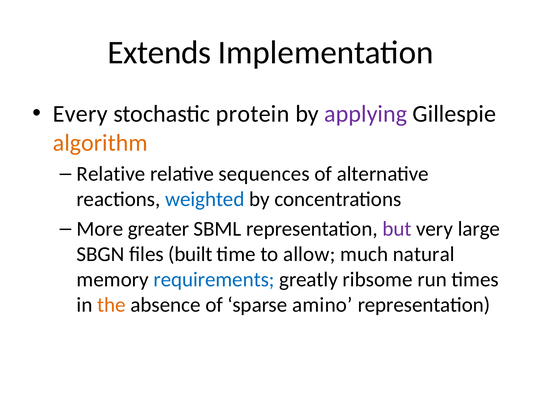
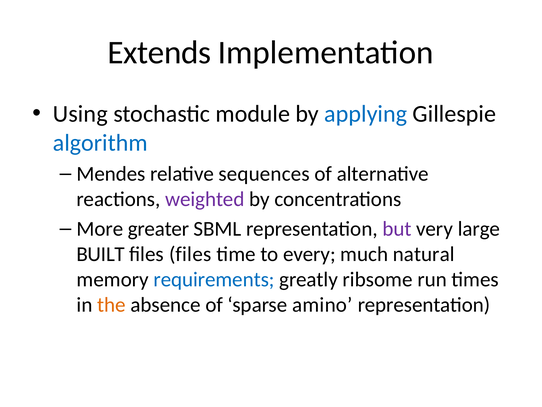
Every: Every -> Using
protein: protein -> module
applying colour: purple -> blue
algorithm colour: orange -> blue
Relative at (111, 174): Relative -> Mendes
weighted colour: blue -> purple
SBGN: SBGN -> BUILT
files built: built -> files
allow: allow -> every
